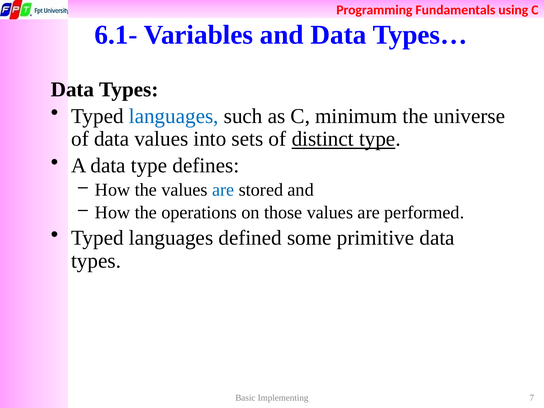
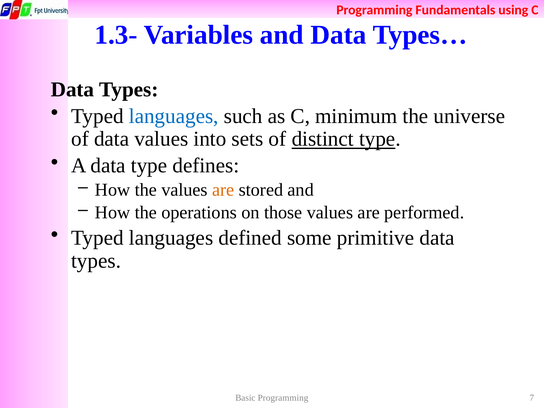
6.1-: 6.1- -> 1.3-
are at (223, 190) colour: blue -> orange
Basic Implementing: Implementing -> Programming
